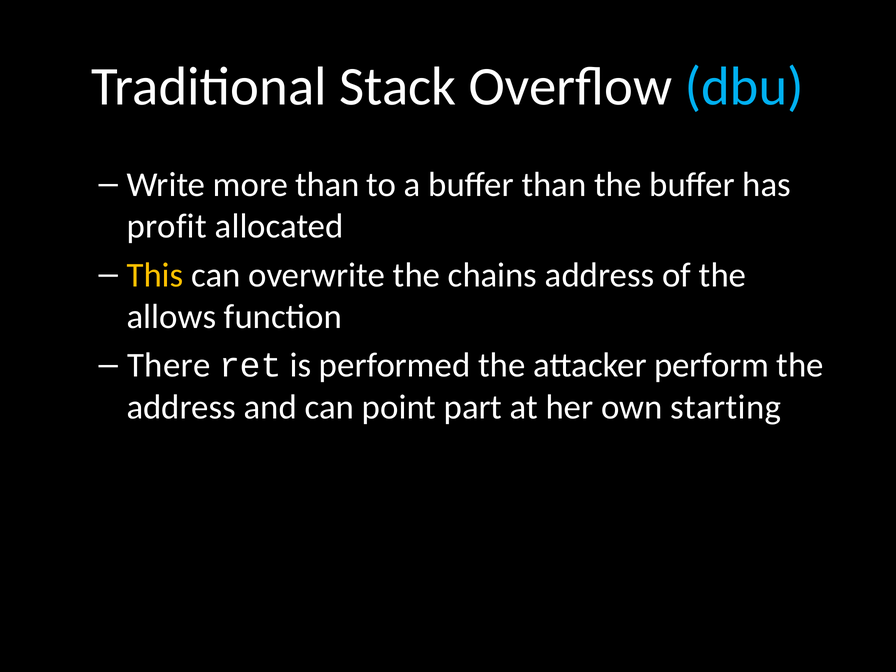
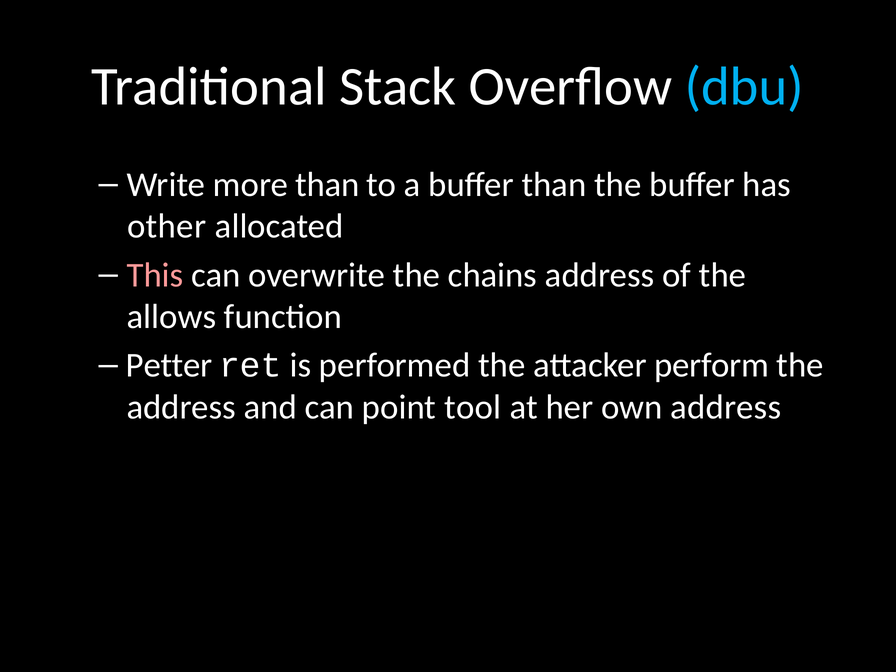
profit: profit -> other
This colour: yellow -> pink
There: There -> Petter
part: part -> tool
own starting: starting -> address
